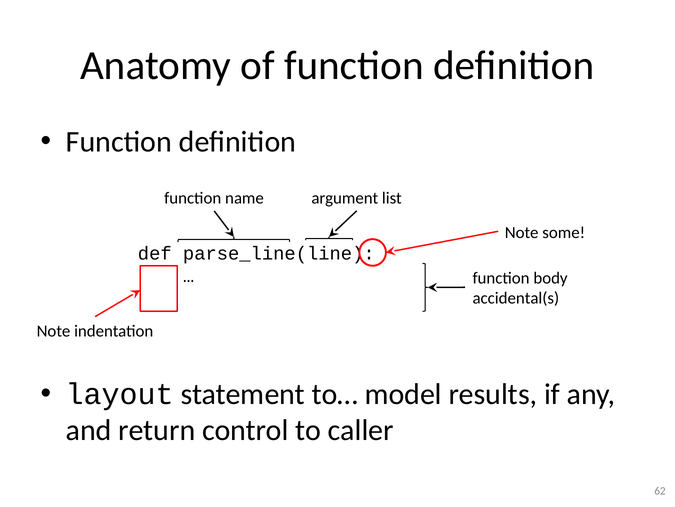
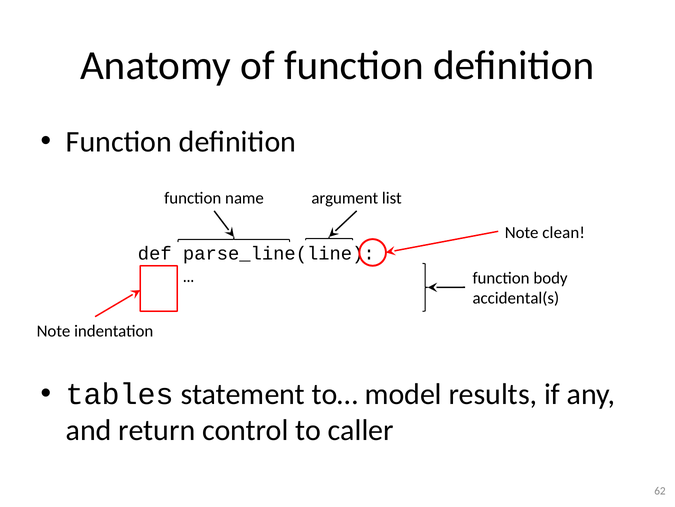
some: some -> clean
layout: layout -> tables
